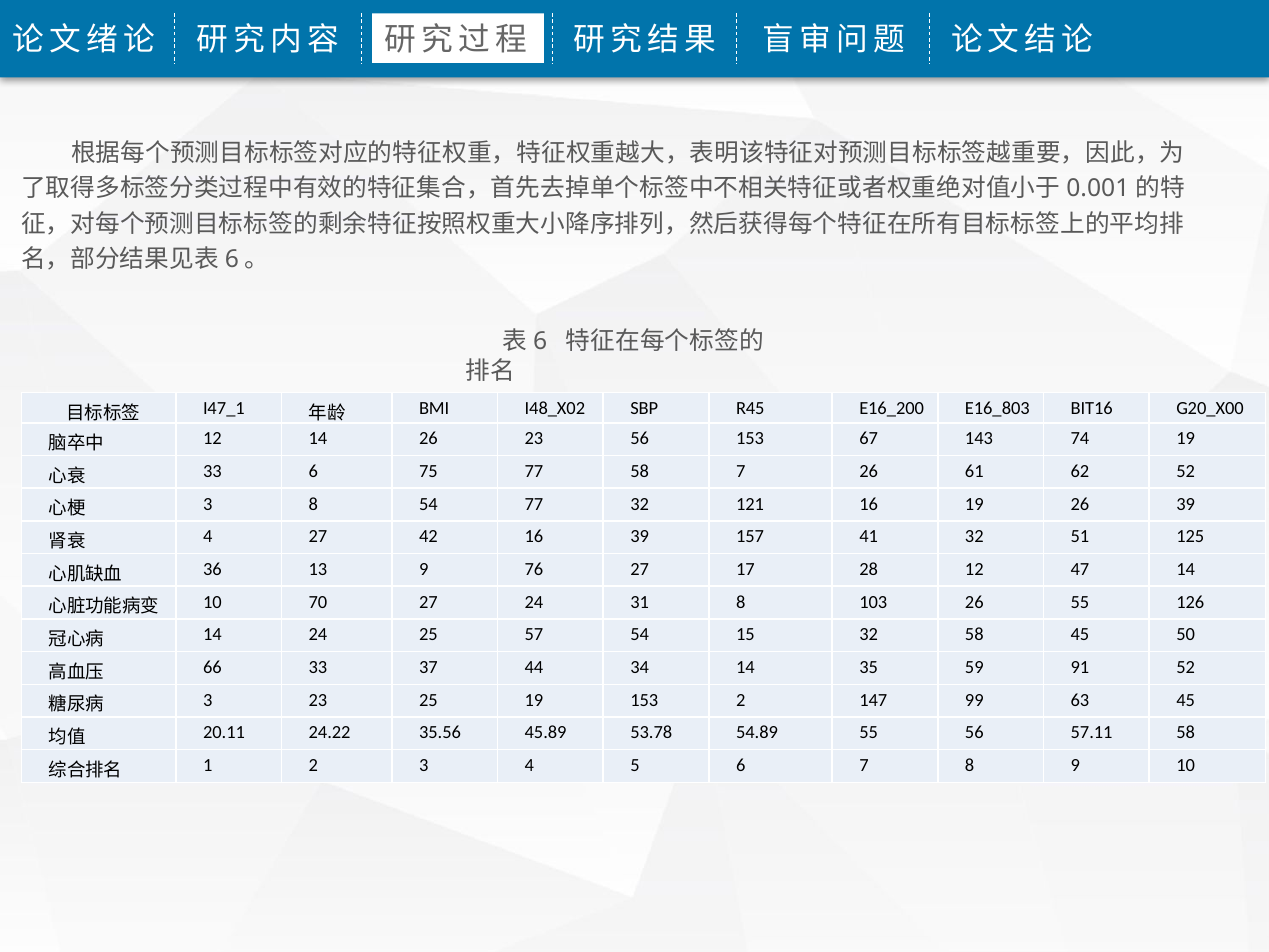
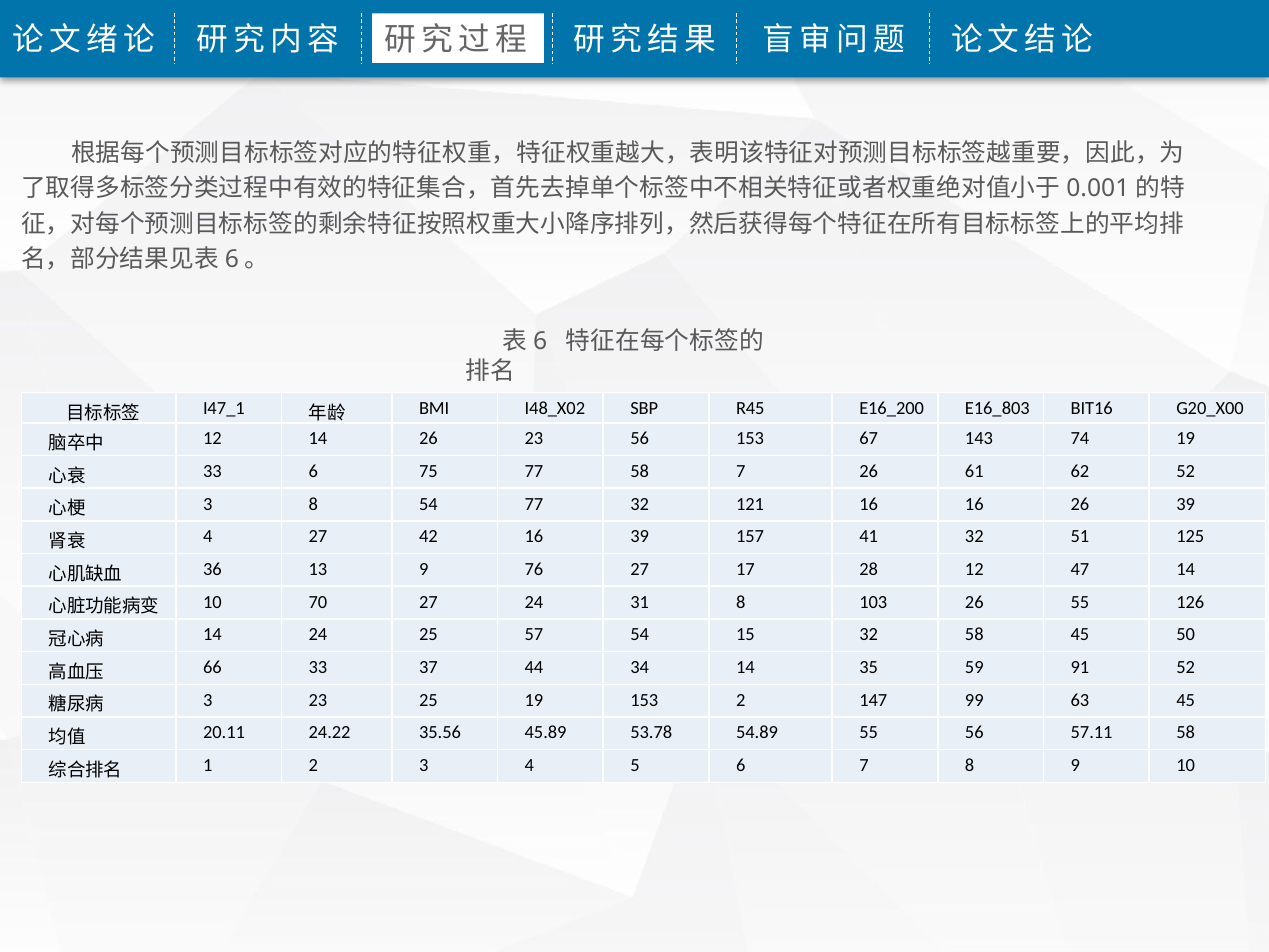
16 19: 19 -> 16
